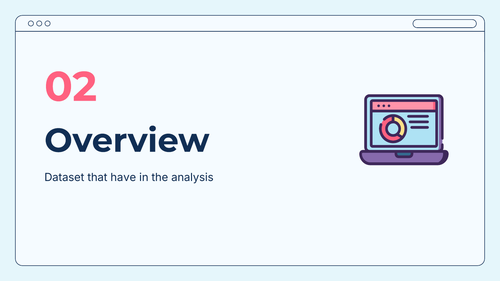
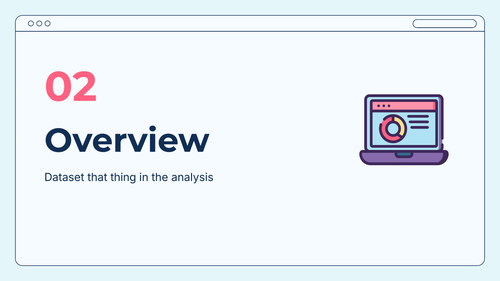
have: have -> thing
